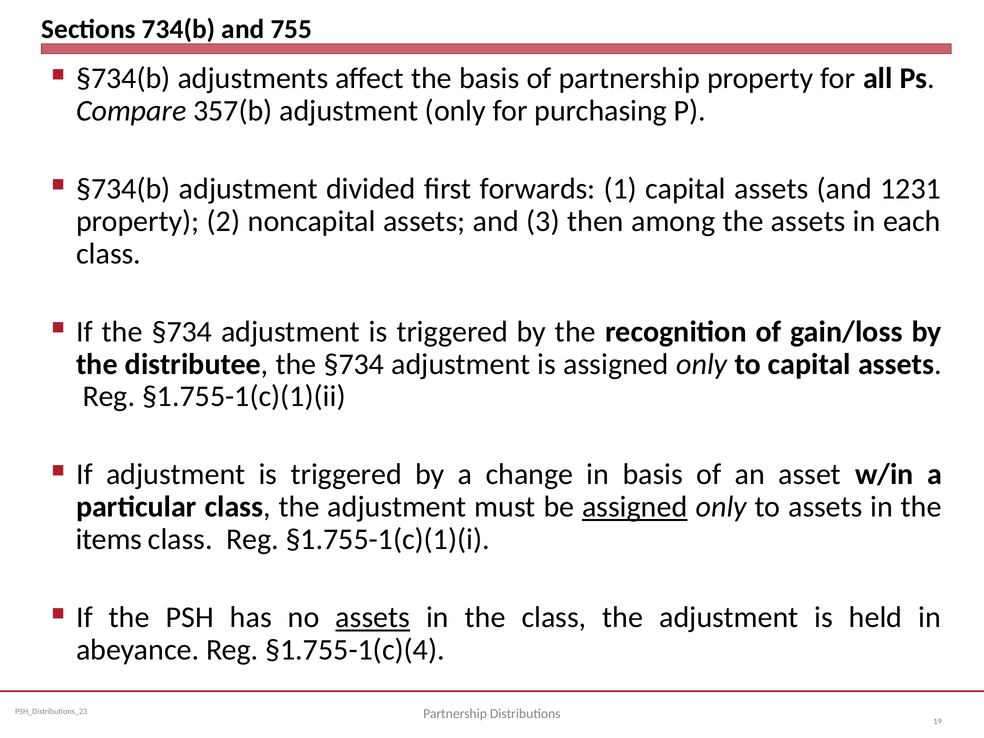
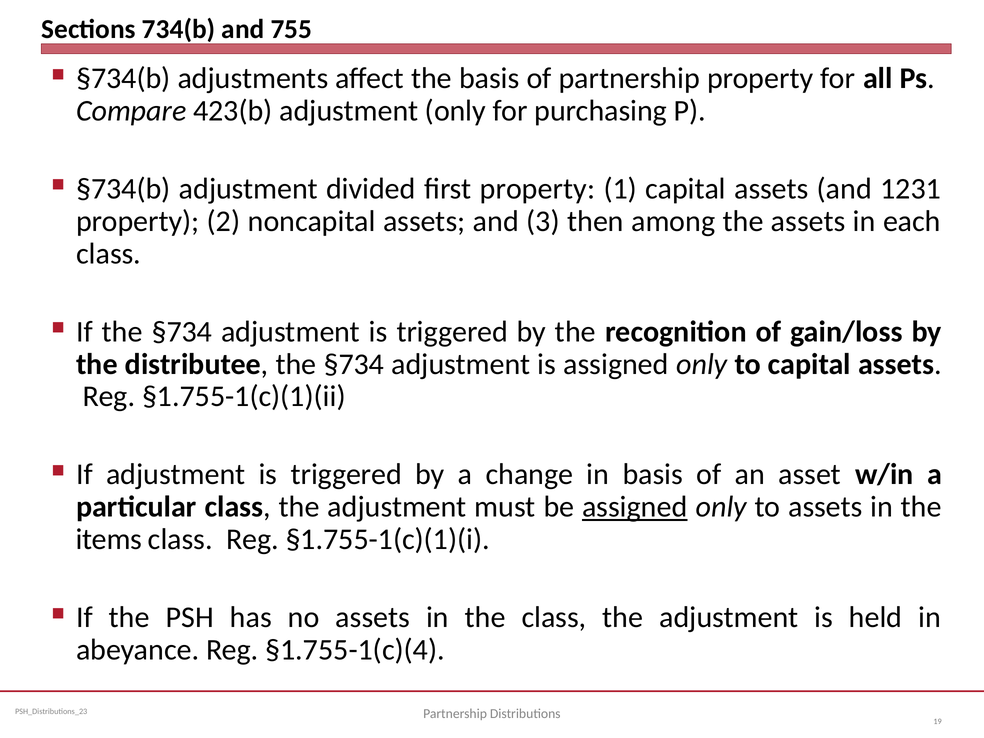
357(b: 357(b -> 423(b
first forwards: forwards -> property
assets at (373, 617) underline: present -> none
